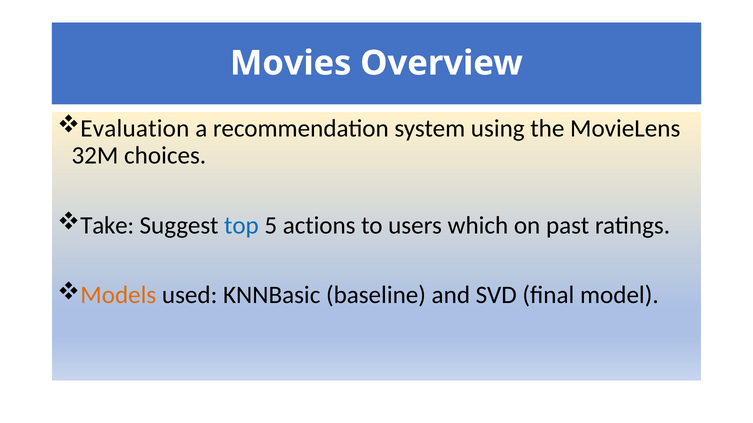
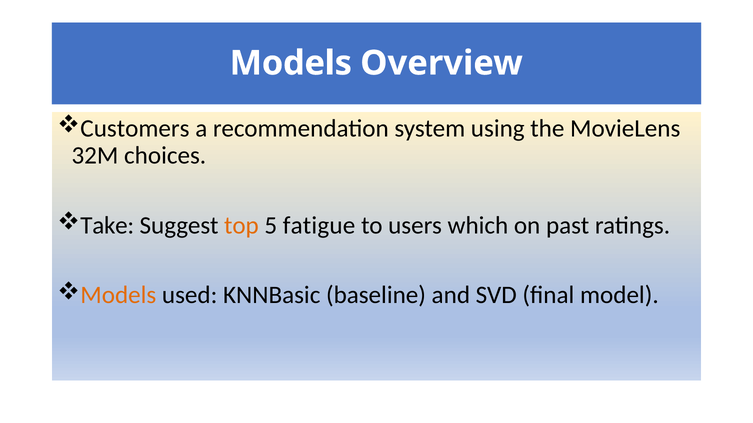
Movies at (291, 63): Movies -> Models
Evaluation: Evaluation -> Customers
top colour: blue -> orange
actions: actions -> fatigue
